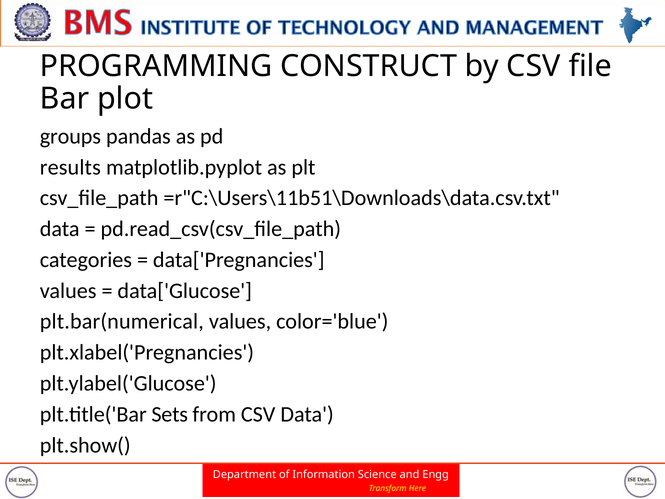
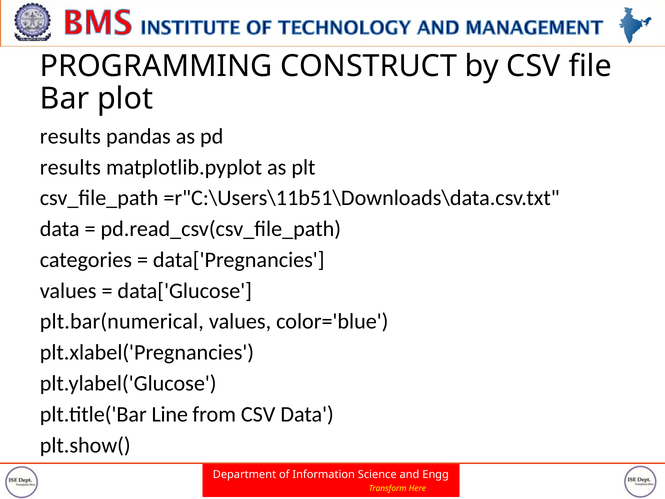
groups at (70, 136): groups -> results
Sets: Sets -> Line
